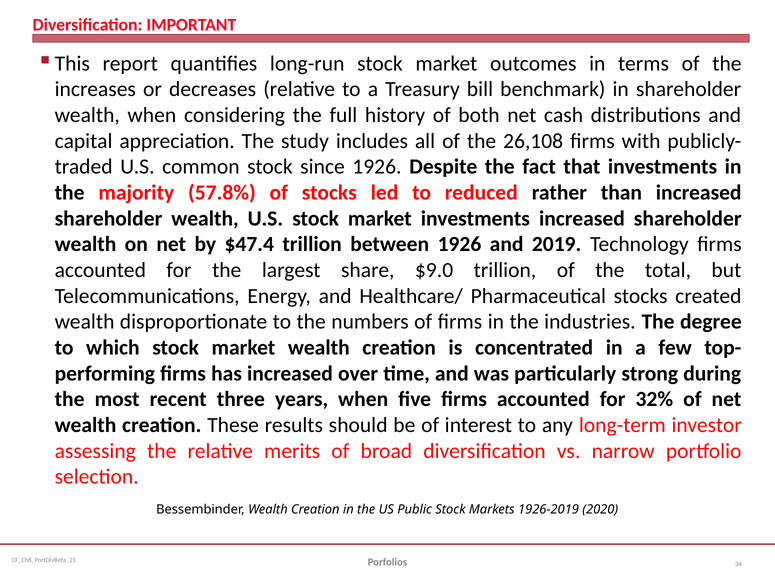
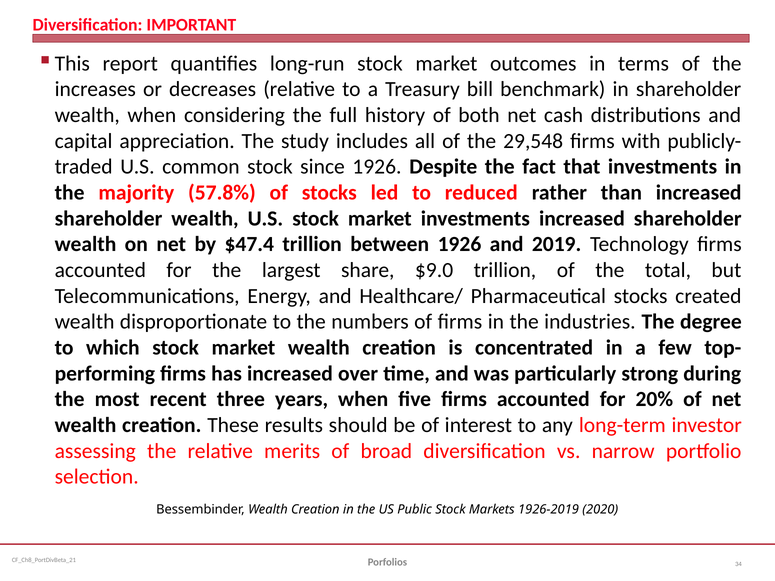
26,108: 26,108 -> 29,548
32%: 32% -> 20%
